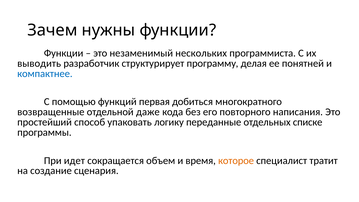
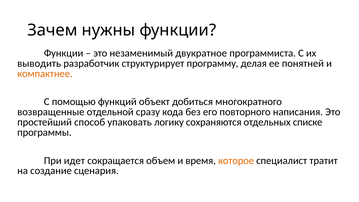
нескольких: нескольких -> двукратное
компактнее colour: blue -> orange
первая: первая -> объект
даже: даже -> сразу
переданные: переданные -> сохраняются
